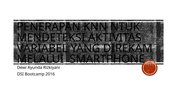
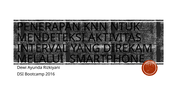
VARIABEL: VARIABEL -> INTERVAL
